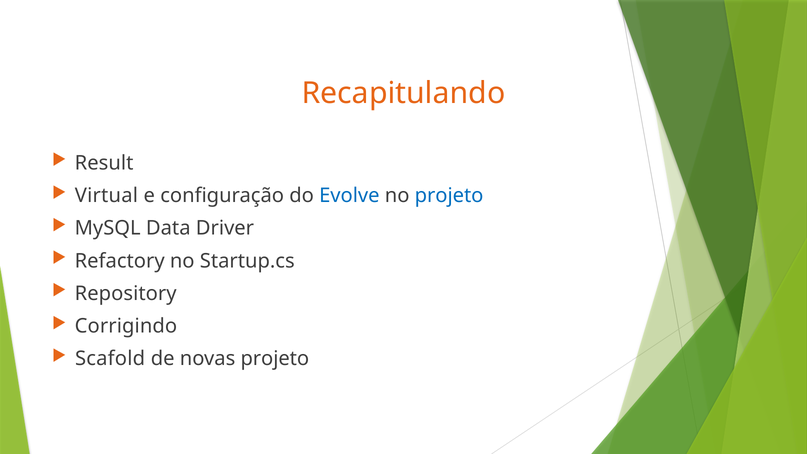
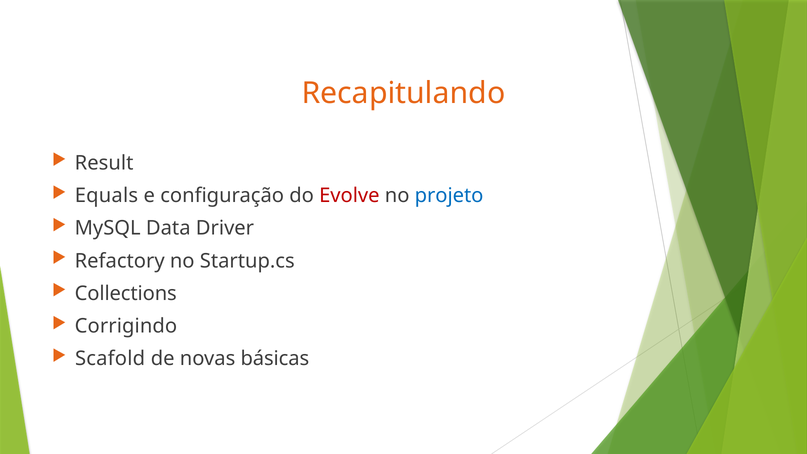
Virtual: Virtual -> Equals
Evolve colour: blue -> red
Repository: Repository -> Collections
novas projeto: projeto -> básicas
